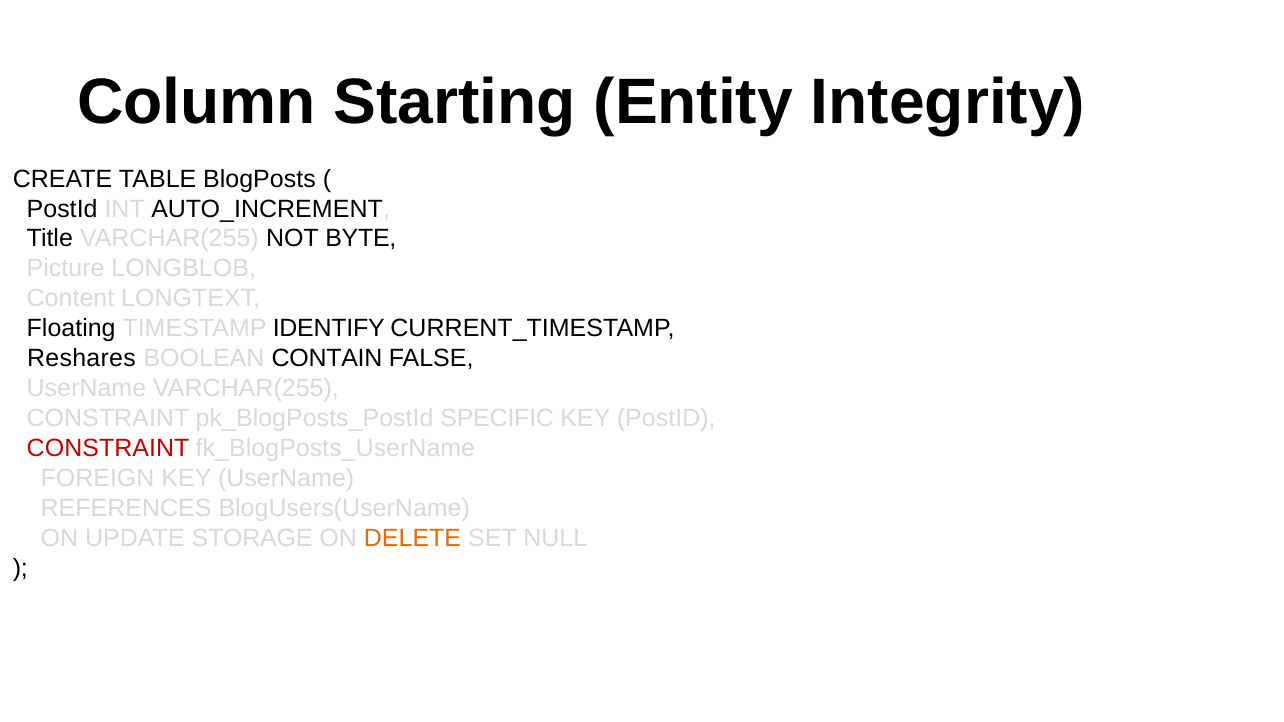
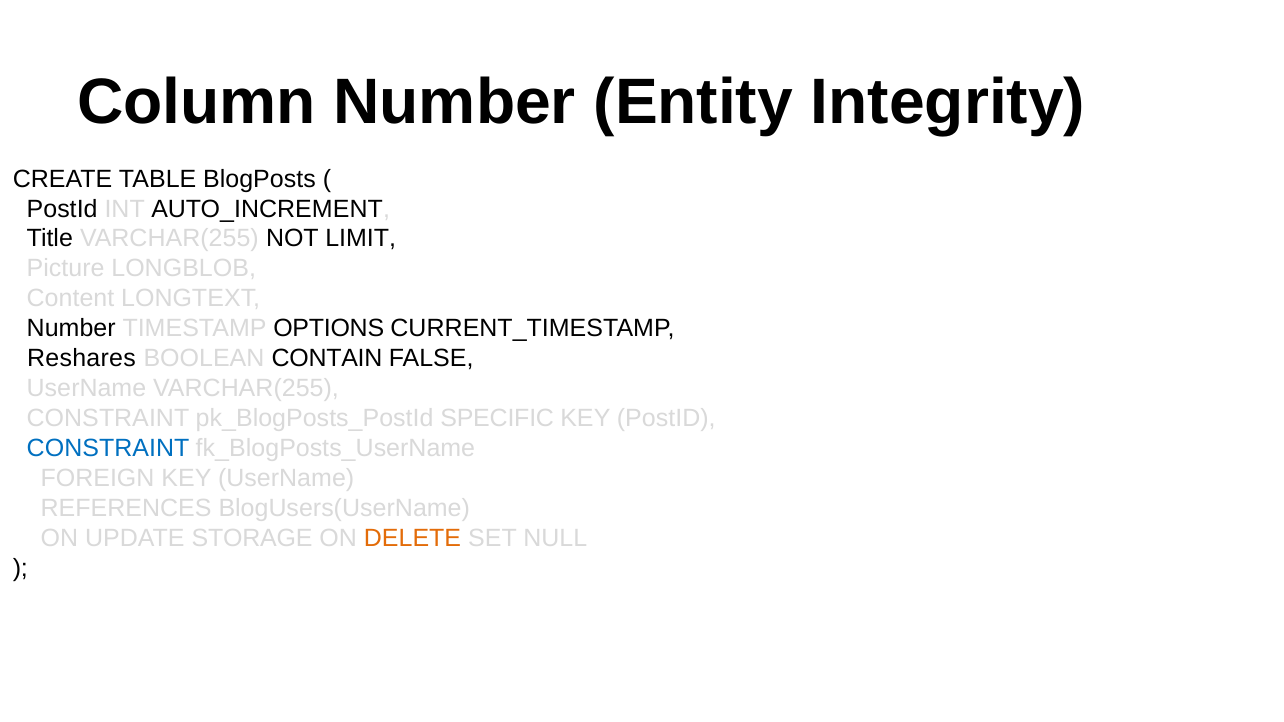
Column Starting: Starting -> Number
BYTE: BYTE -> LIMIT
Floating at (71, 329): Floating -> Number
IDENTIFY: IDENTIFY -> OPTIONS
CONSTRAINT at (108, 449) colour: red -> blue
